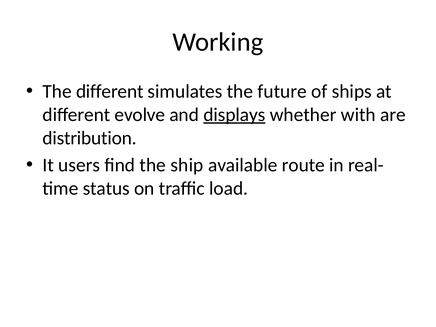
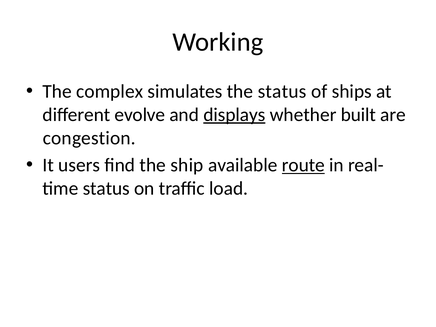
The different: different -> complex
the future: future -> status
with: with -> built
distribution: distribution -> congestion
route underline: none -> present
